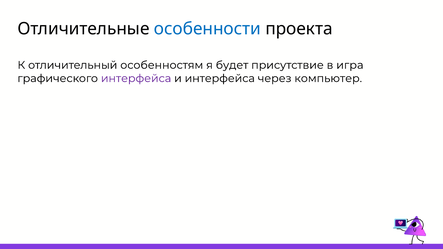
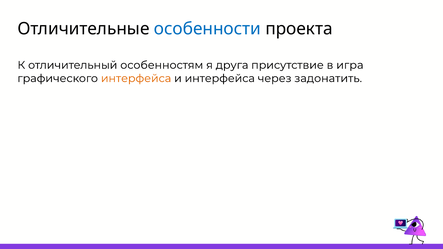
будет: будет -> друга
интерфейса at (136, 78) colour: purple -> orange
компьютер: компьютер -> задонатить
